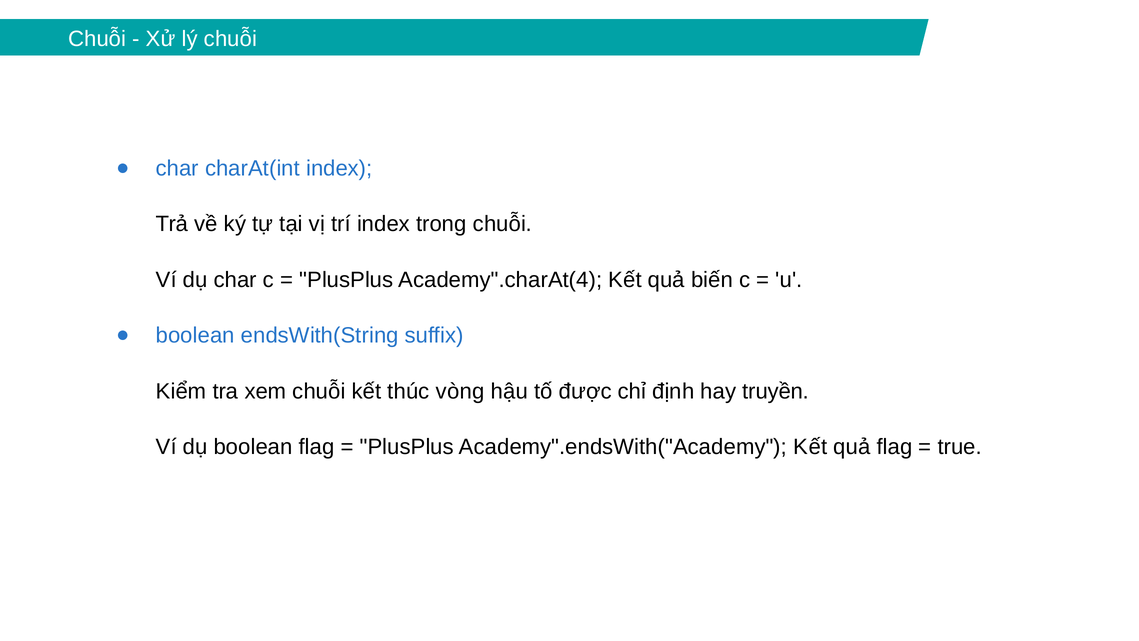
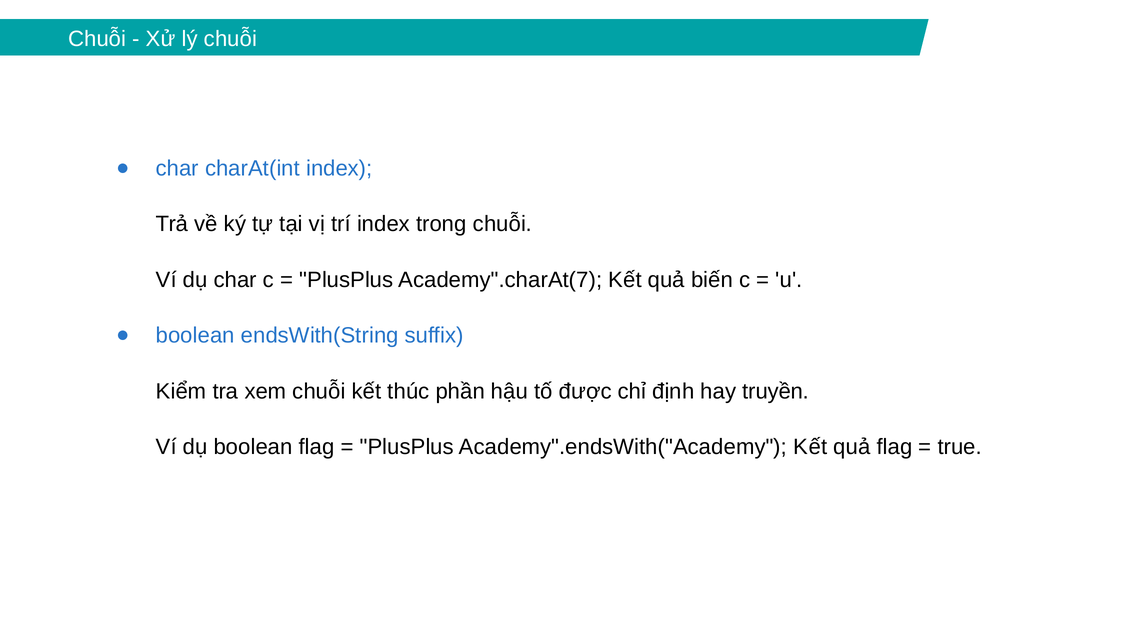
Academy".charAt(4: Academy".charAt(4 -> Academy".charAt(7
vòng: vòng -> phần
